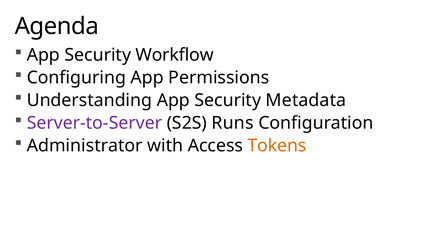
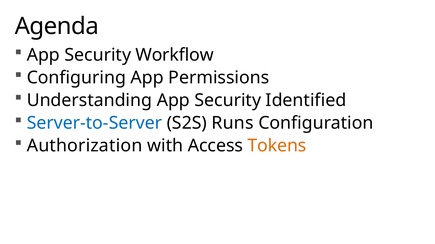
Metadata: Metadata -> Identified
Server-to-Server colour: purple -> blue
Administrator: Administrator -> Authorization
